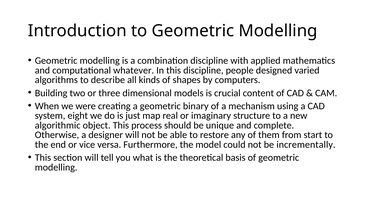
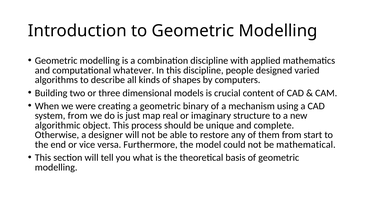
system eight: eight -> from
incrementally: incrementally -> mathematical
